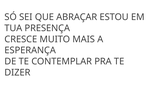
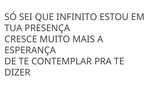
ABRAÇAR: ABRAÇAR -> INFINITO
